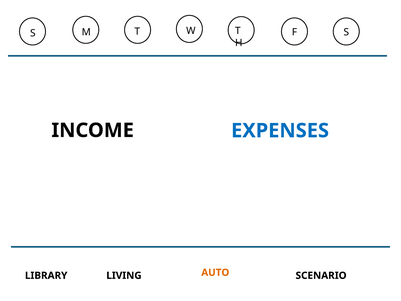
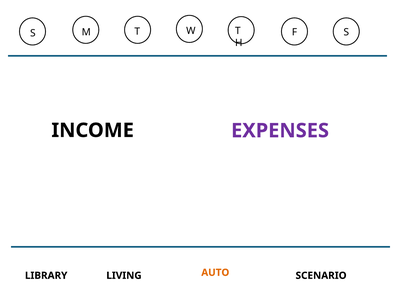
EXPENSES colour: blue -> purple
